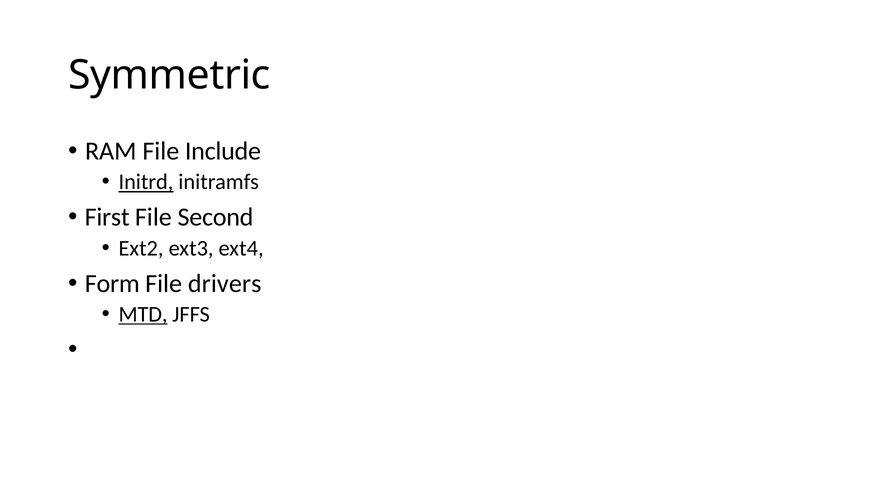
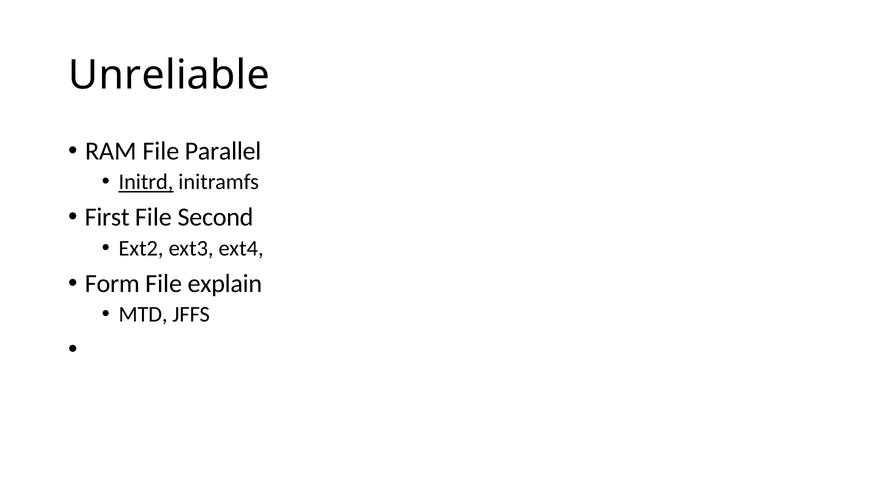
Symmetric: Symmetric -> Unreliable
Include: Include -> Parallel
drivers: drivers -> explain
MTD underline: present -> none
